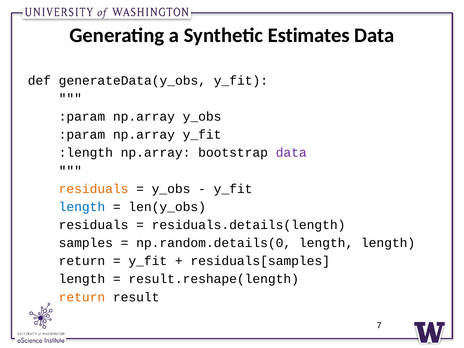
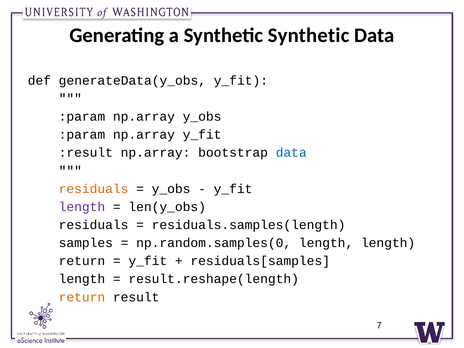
Synthetic Estimates: Estimates -> Synthetic
:length: :length -> :result
data at (291, 153) colour: purple -> blue
length at (82, 207) colour: blue -> purple
residuals.details(length: residuals.details(length -> residuals.samples(length
np.random.details(0: np.random.details(0 -> np.random.samples(0
